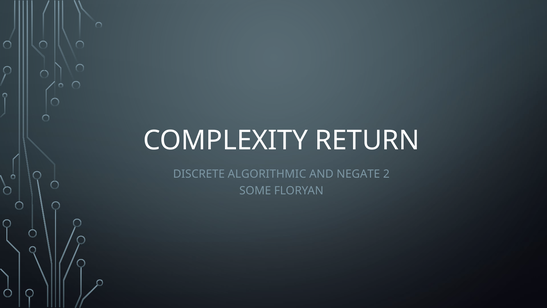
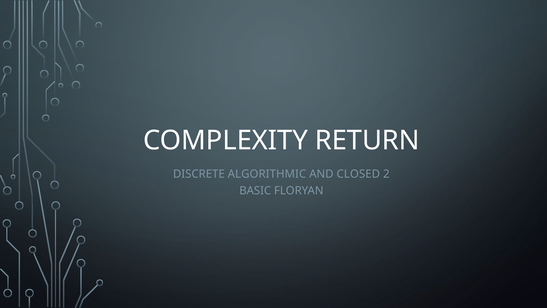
NEGATE: NEGATE -> CLOSED
SOME: SOME -> BASIC
